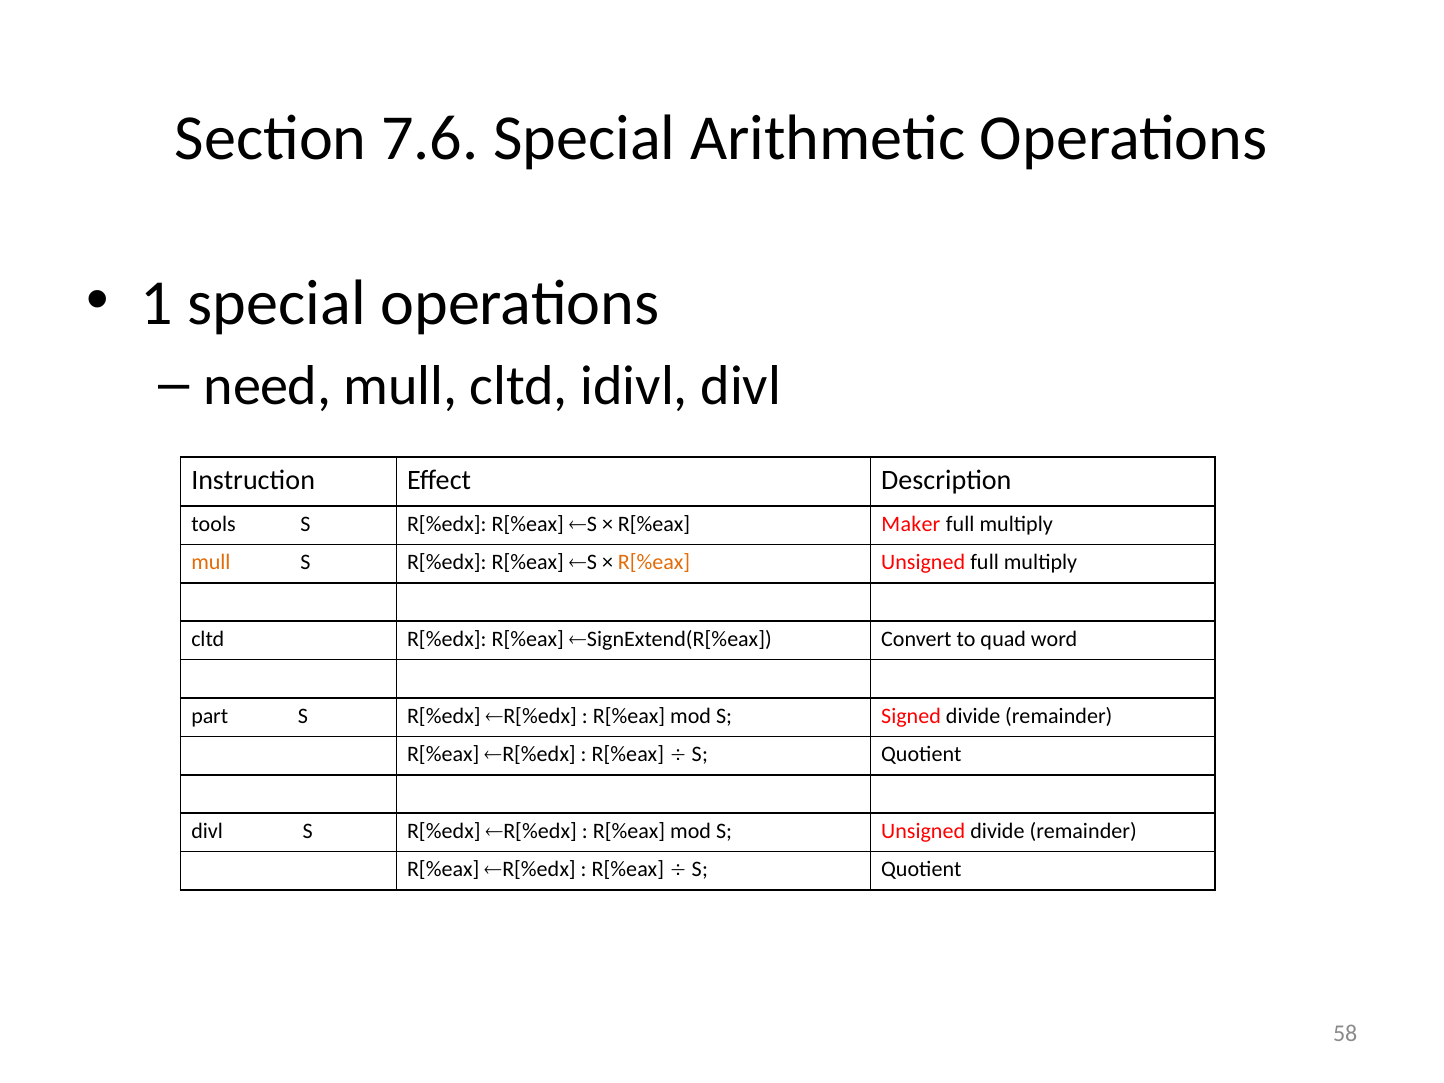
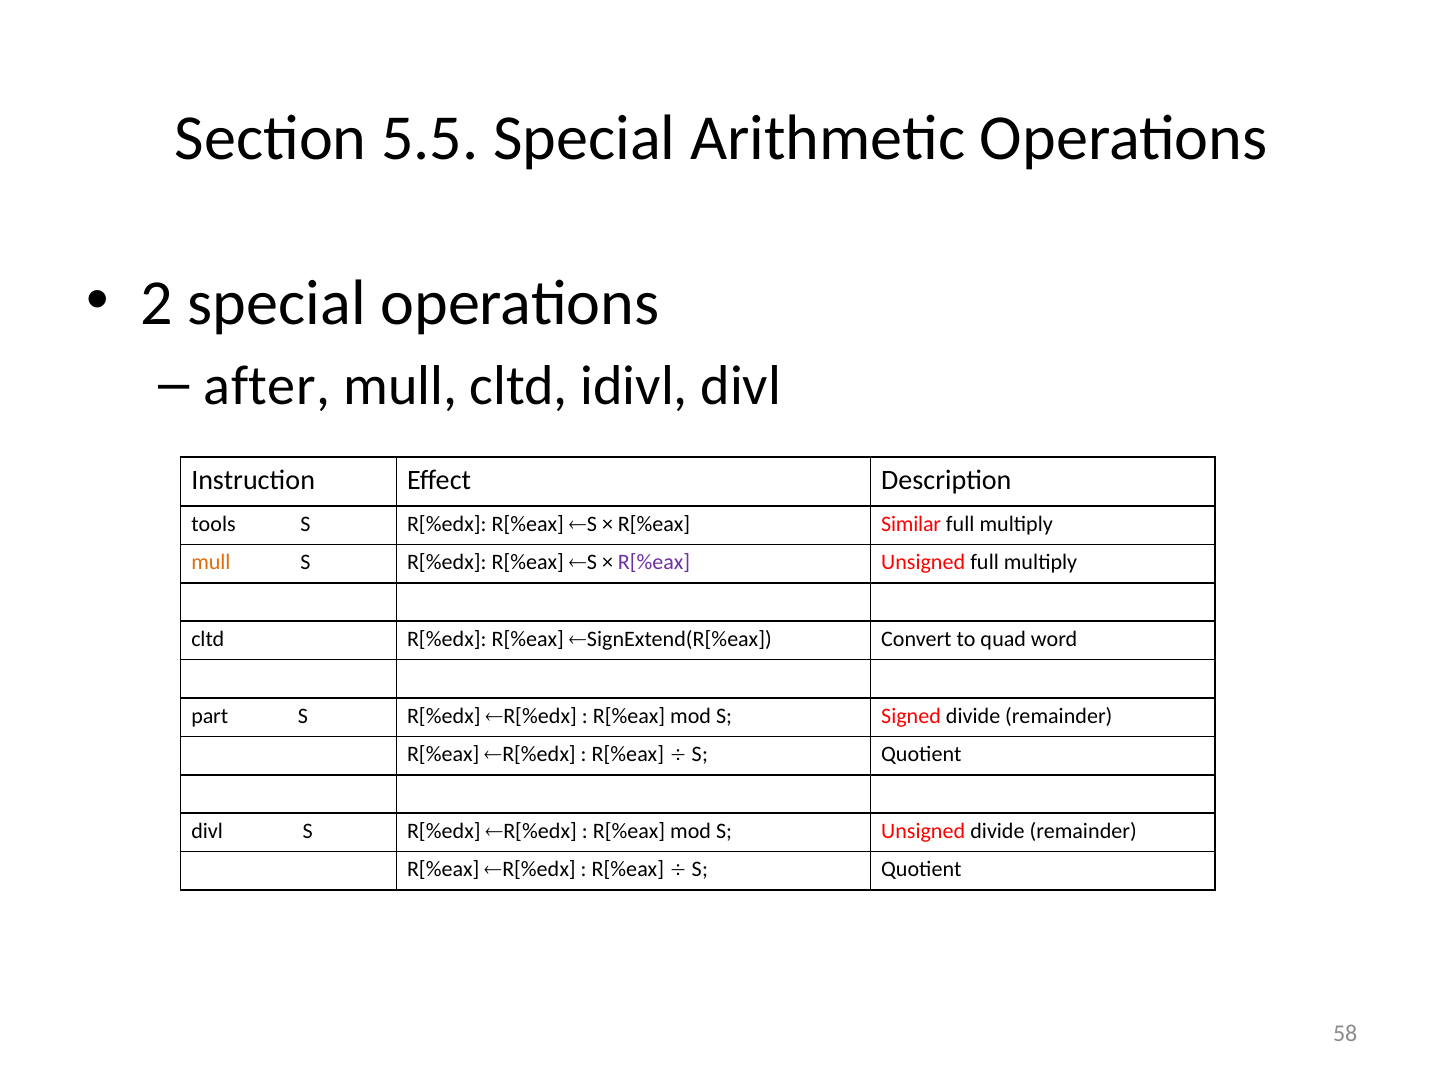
7.6: 7.6 -> 5.5
1: 1 -> 2
need: need -> after
Maker: Maker -> Similar
R[%eax at (654, 562) colour: orange -> purple
